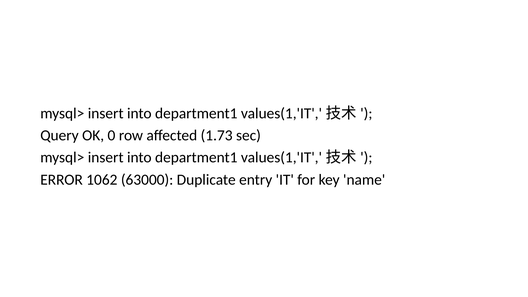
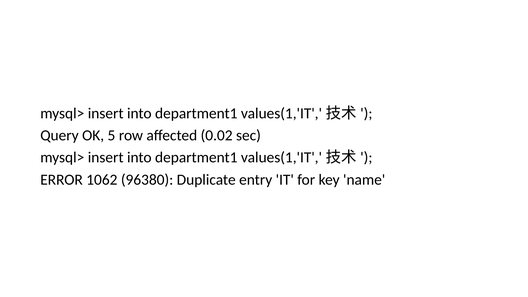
0: 0 -> 5
1.73: 1.73 -> 0.02
63000: 63000 -> 96380
